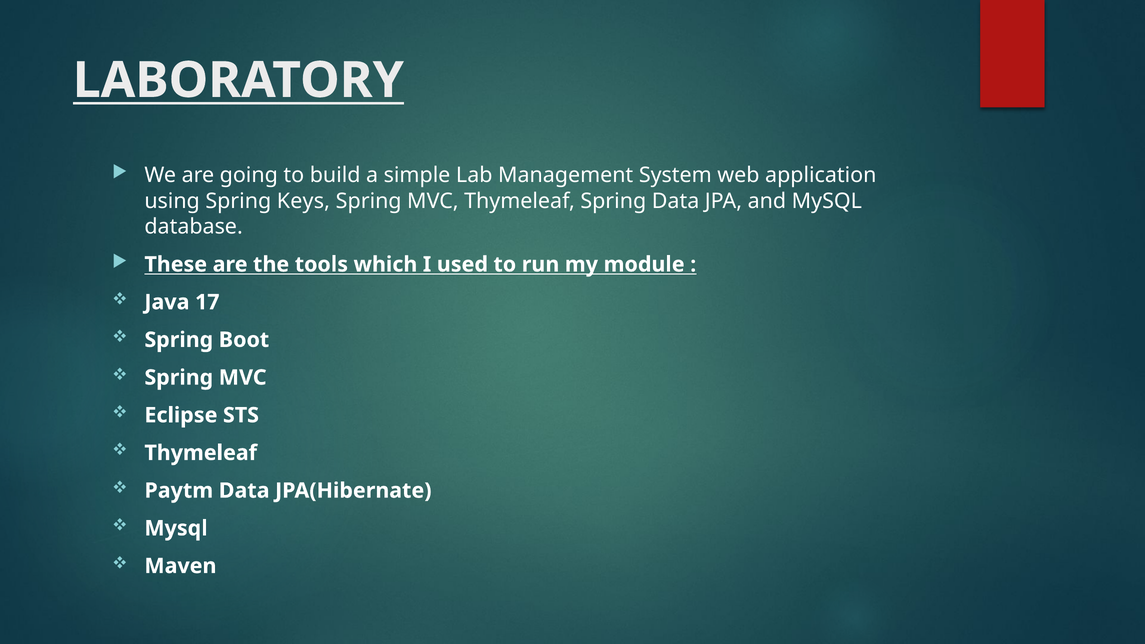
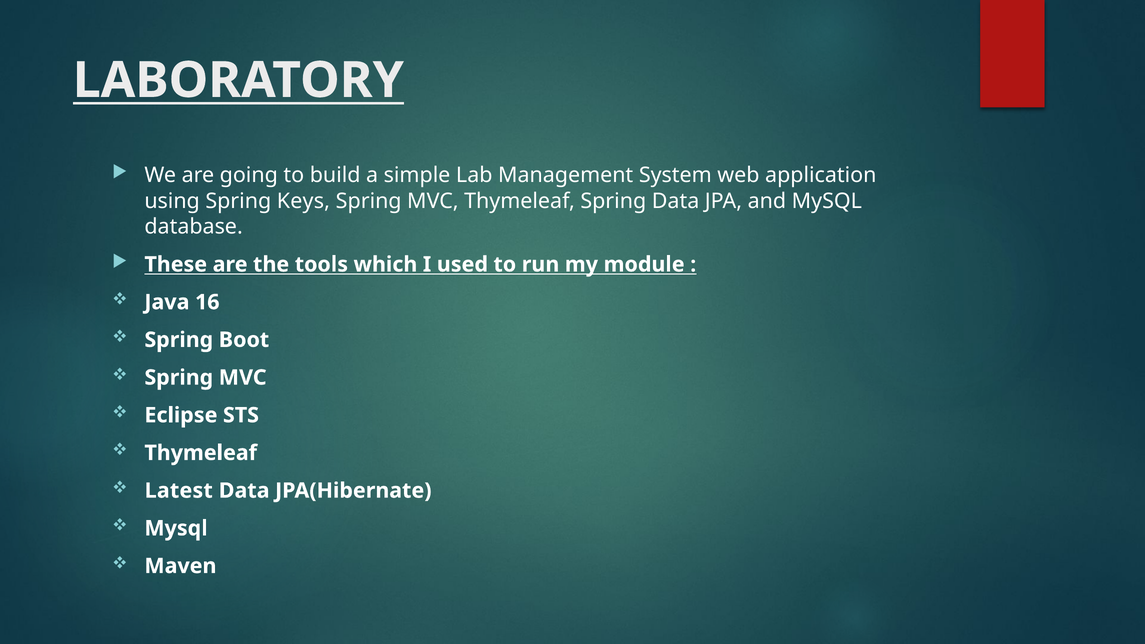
17: 17 -> 16
Paytm: Paytm -> Latest
